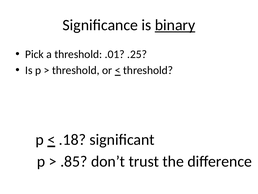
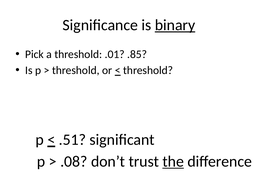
.25: .25 -> .85
.18: .18 -> .51
.85: .85 -> .08
the underline: none -> present
